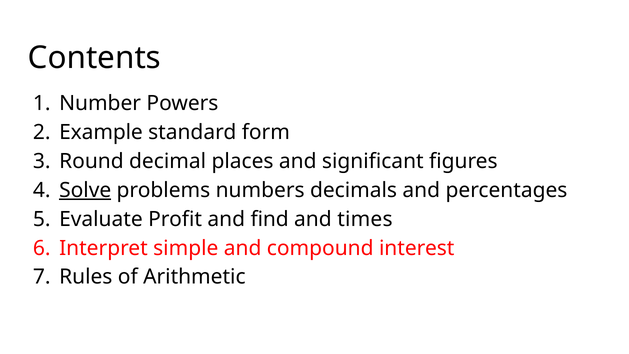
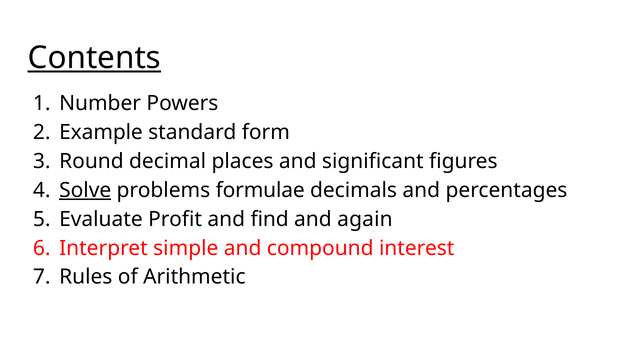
Contents underline: none -> present
numbers: numbers -> formulae
times: times -> again
